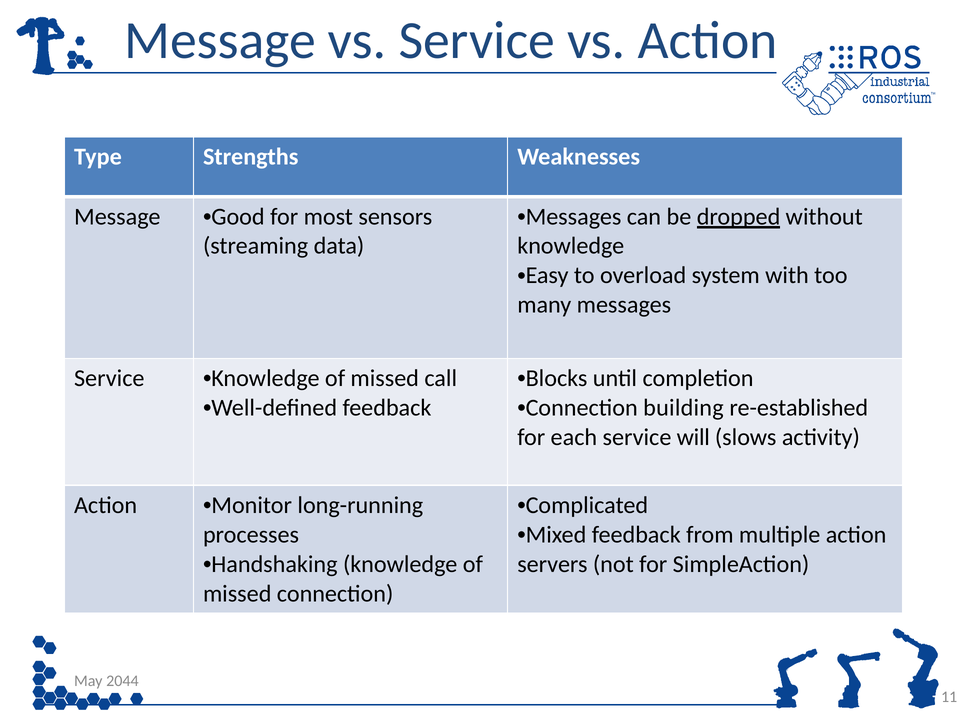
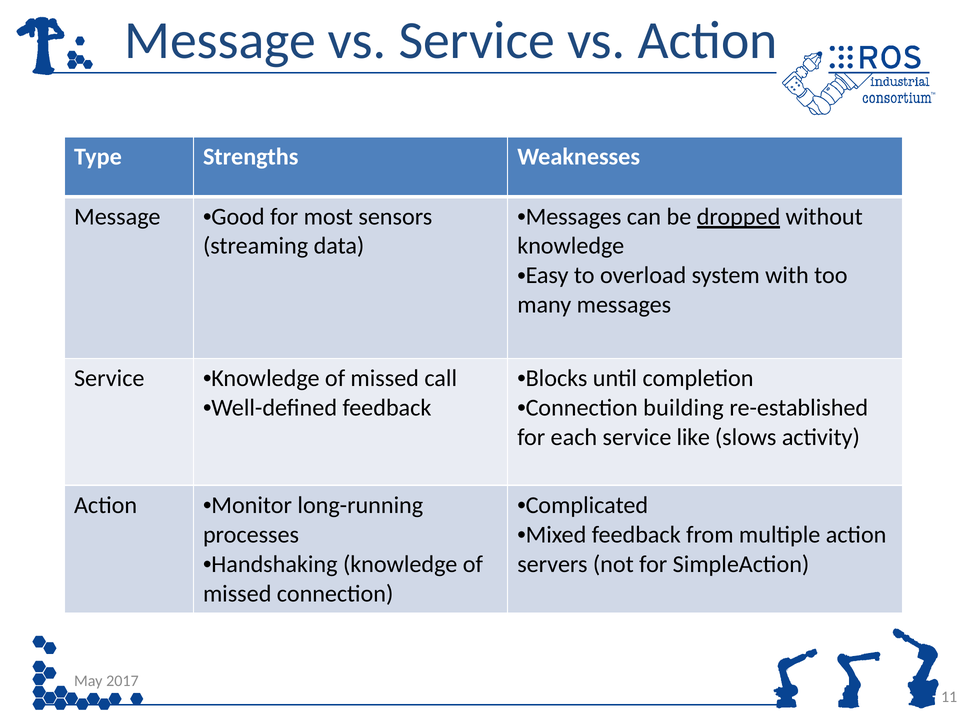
will: will -> like
2044: 2044 -> 2017
